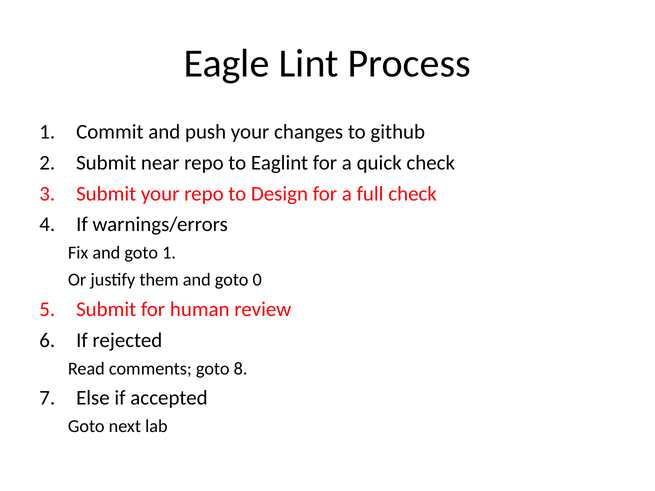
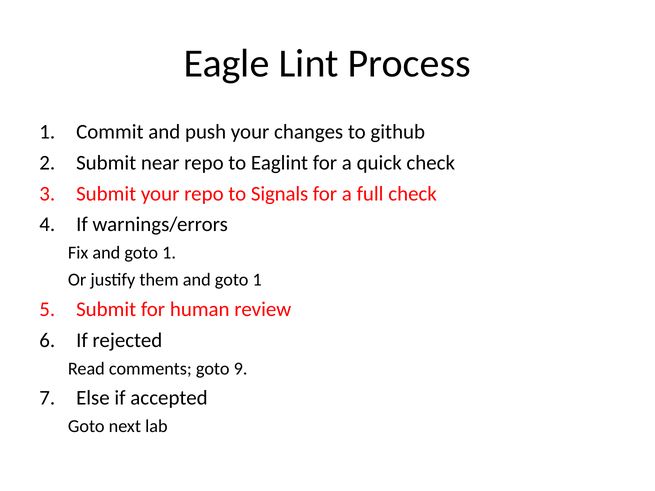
Design: Design -> Signals
them and goto 0: 0 -> 1
8: 8 -> 9
